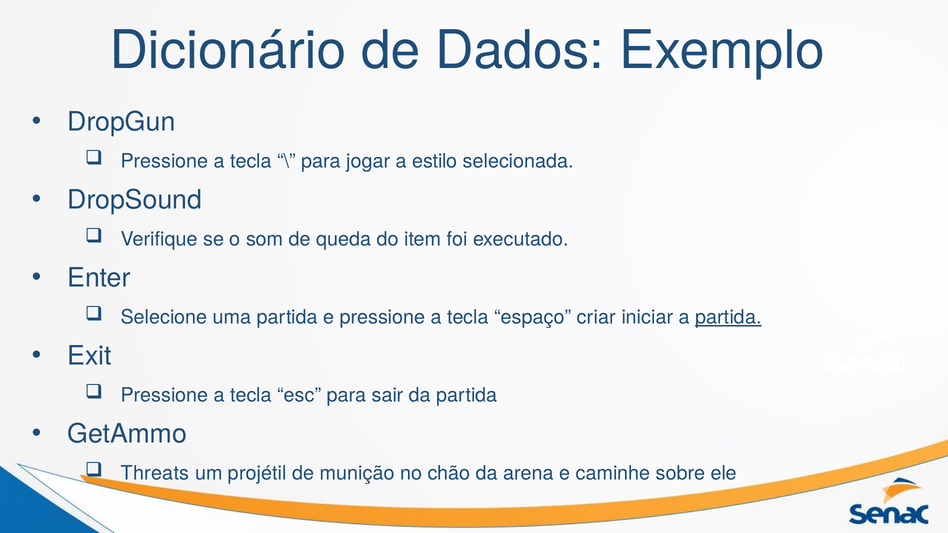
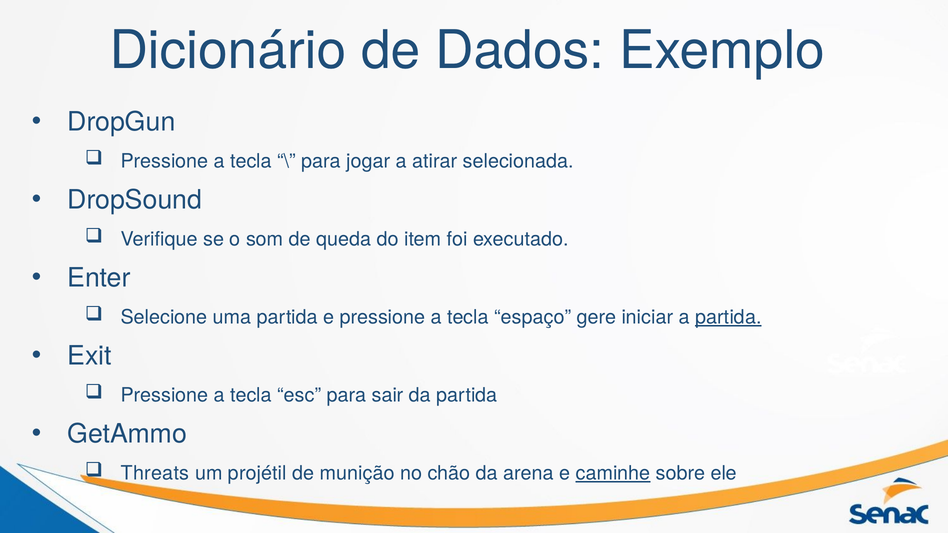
estilo: estilo -> atirar
criar: criar -> gere
caminhe underline: none -> present
